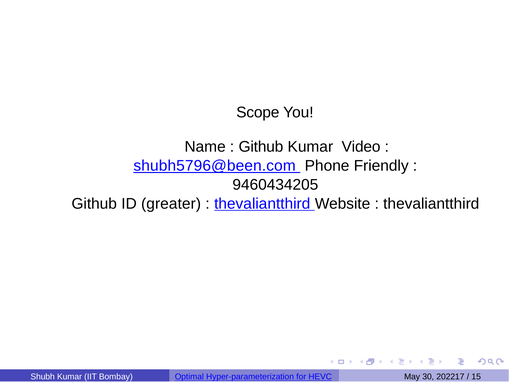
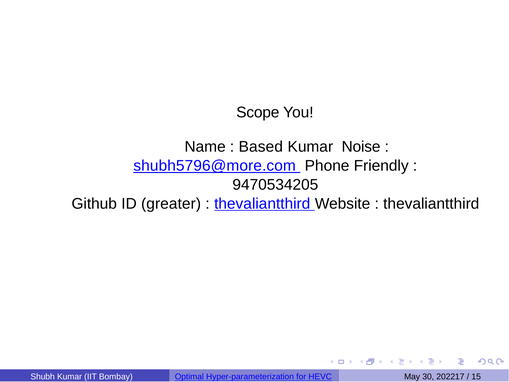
Github at (261, 147): Github -> Based
Video: Video -> Noise
shubh5796@been.com: shubh5796@been.com -> shubh5796@more.com
9460434205: 9460434205 -> 9470534205
